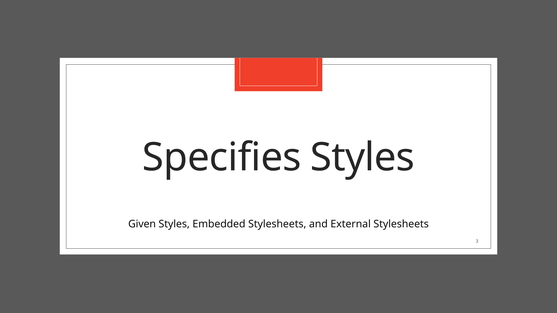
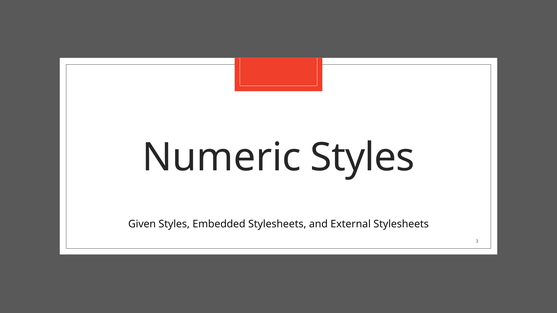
Specifies: Specifies -> Numeric
